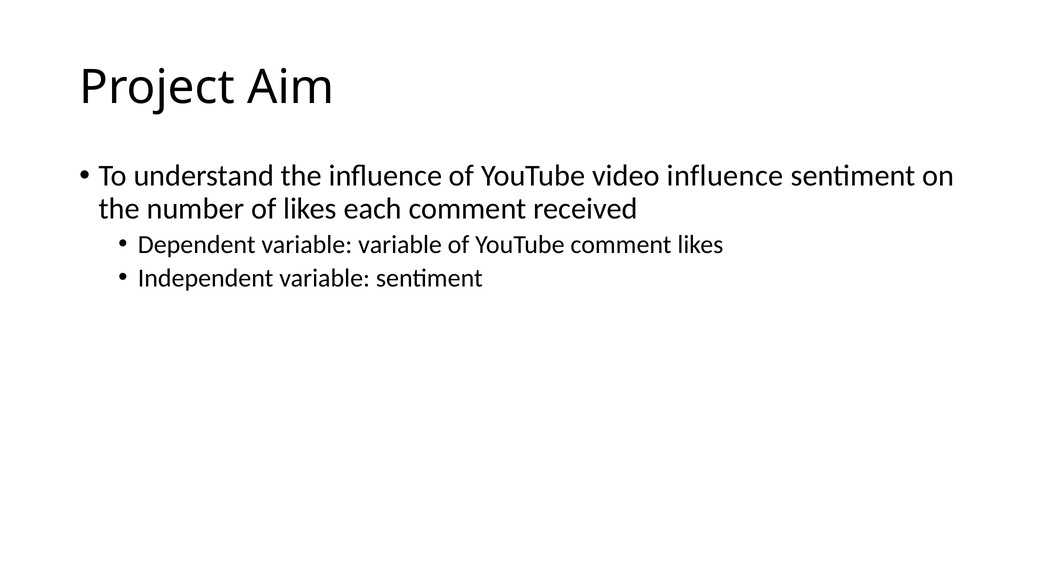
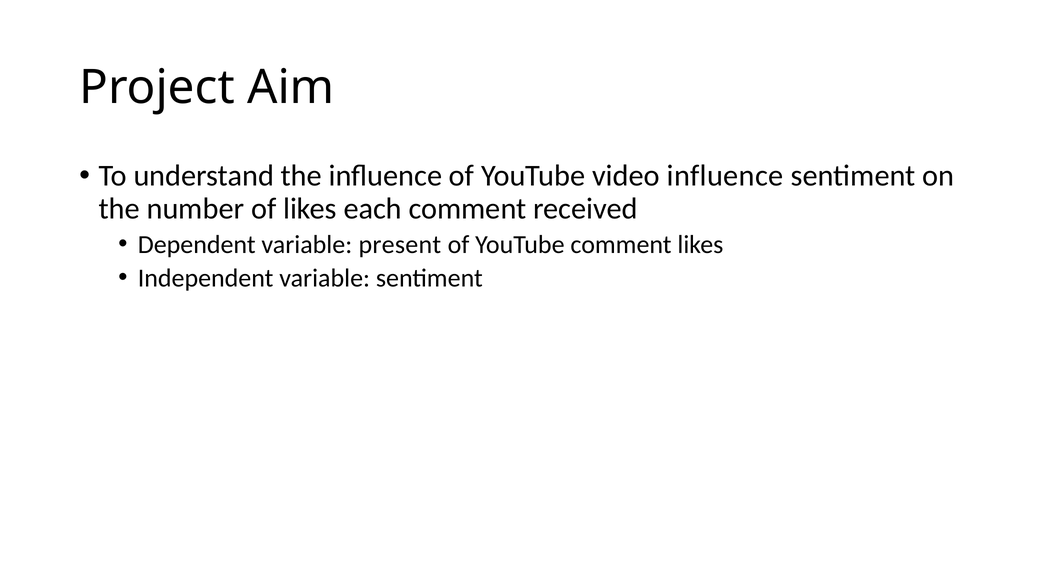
variable variable: variable -> present
